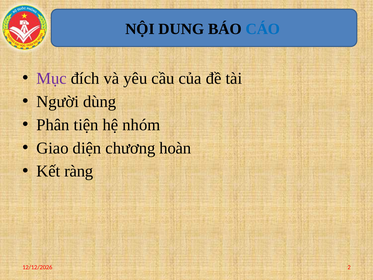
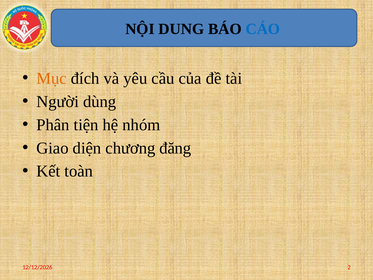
Mục colour: purple -> orange
hoàn: hoàn -> đăng
ràng: ràng -> toàn
